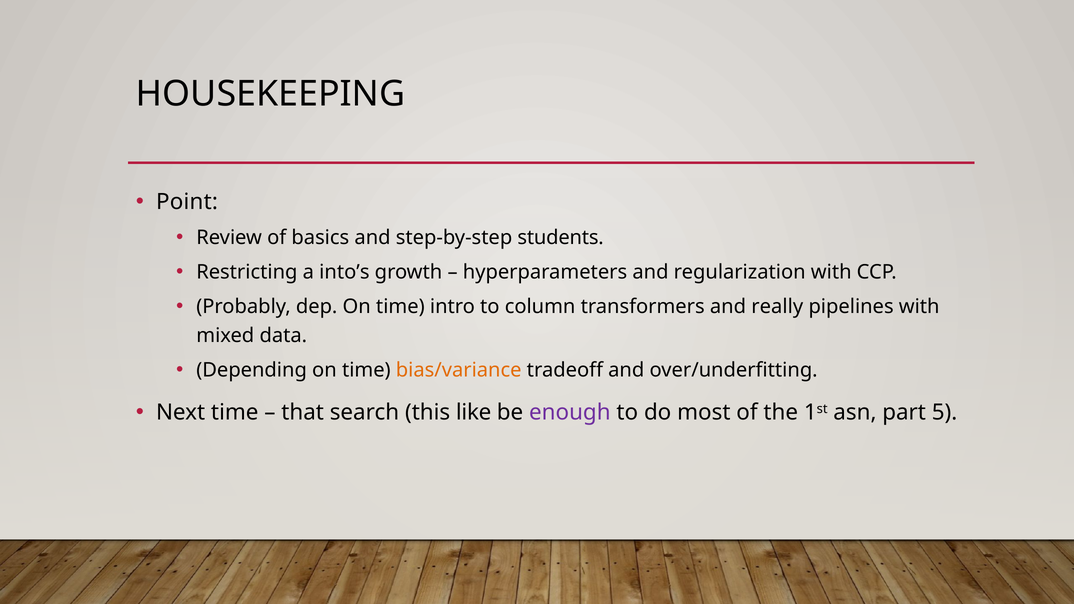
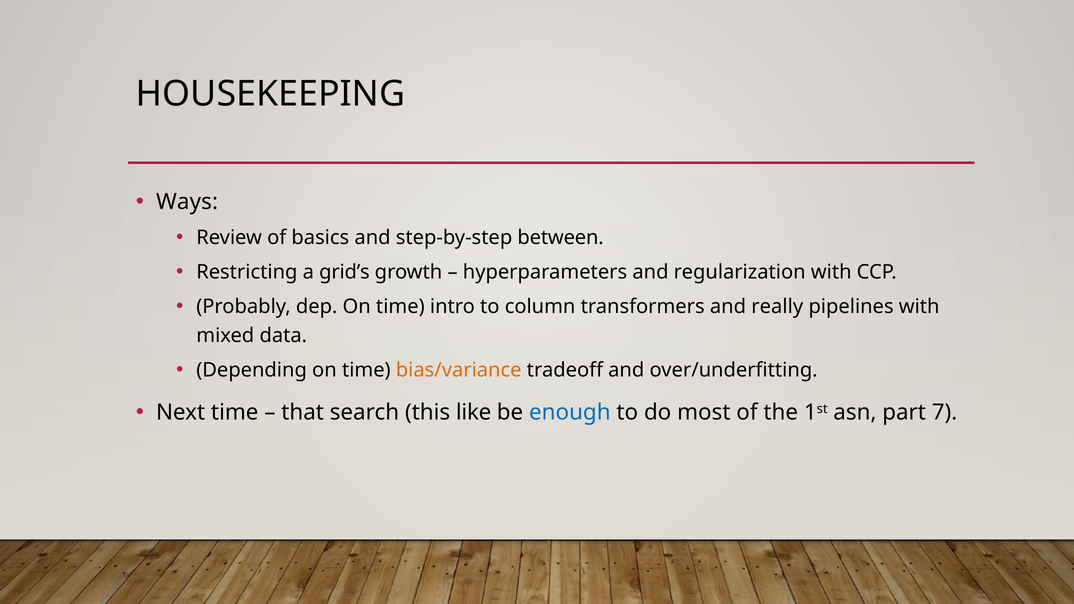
Point: Point -> Ways
students: students -> between
into’s: into’s -> grid’s
enough colour: purple -> blue
5: 5 -> 7
